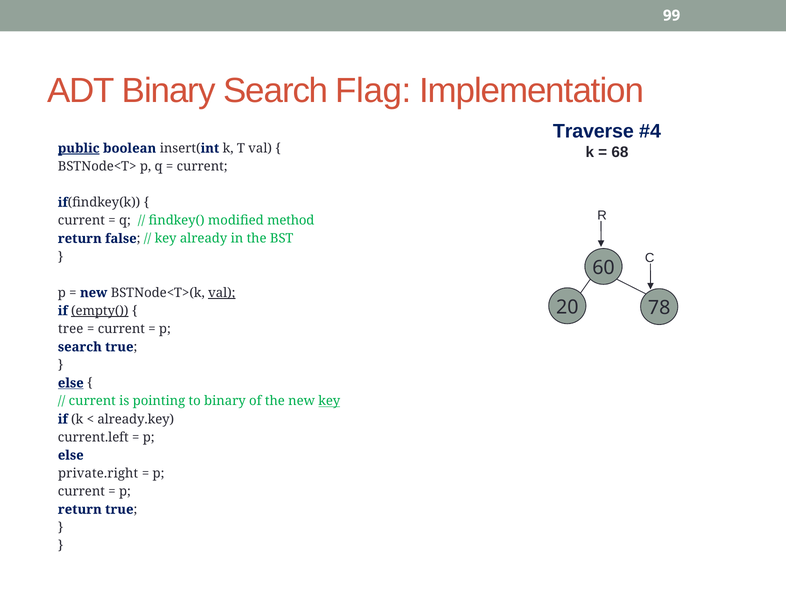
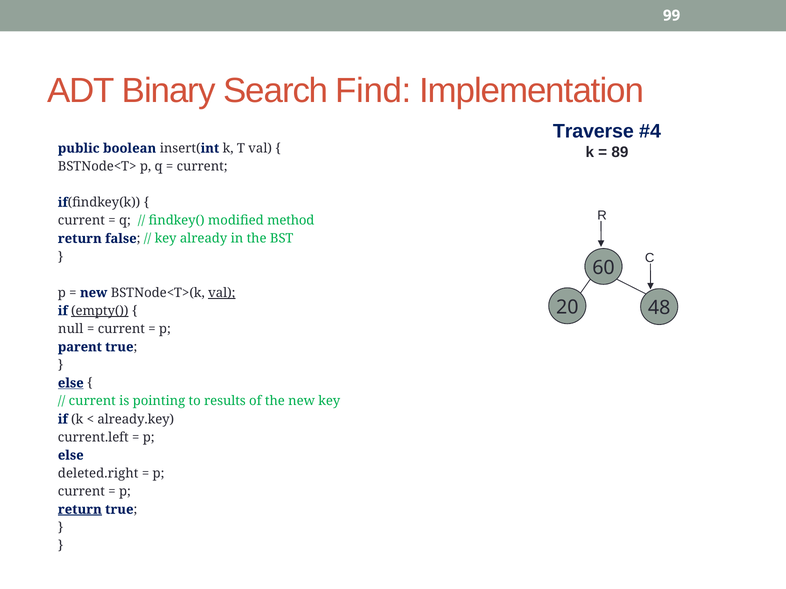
Flag: Flag -> Find
public underline: present -> none
68: 68 -> 89
78: 78 -> 48
tree: tree -> null
search at (80, 347): search -> parent
to binary: binary -> results
key at (329, 401) underline: present -> none
private.right: private.right -> deleted.right
return at (80, 510) underline: none -> present
